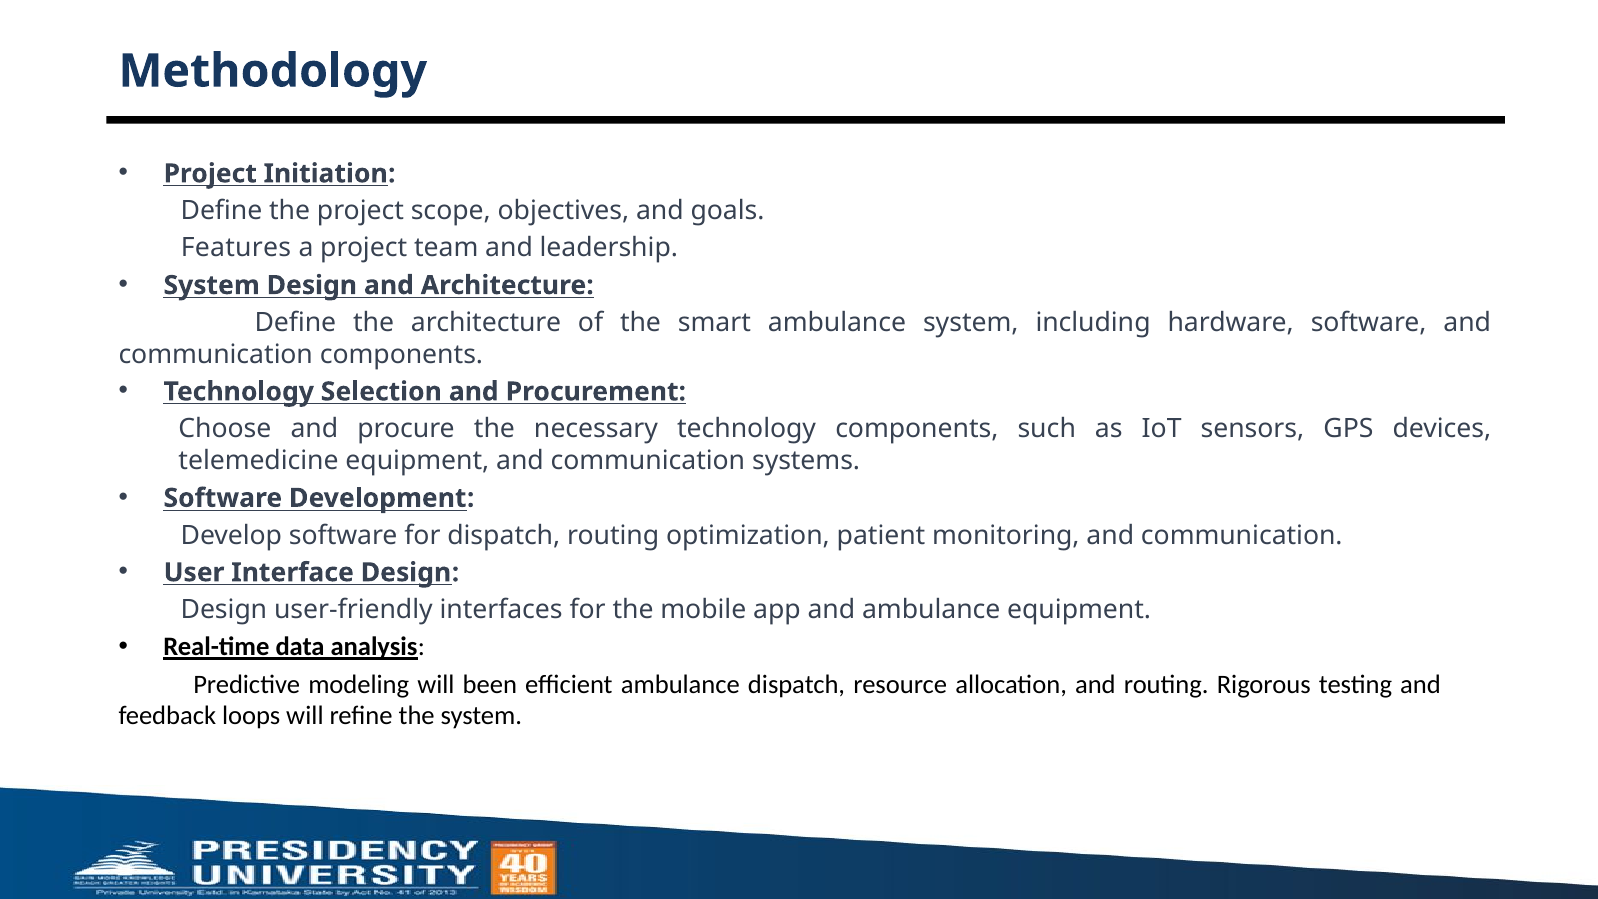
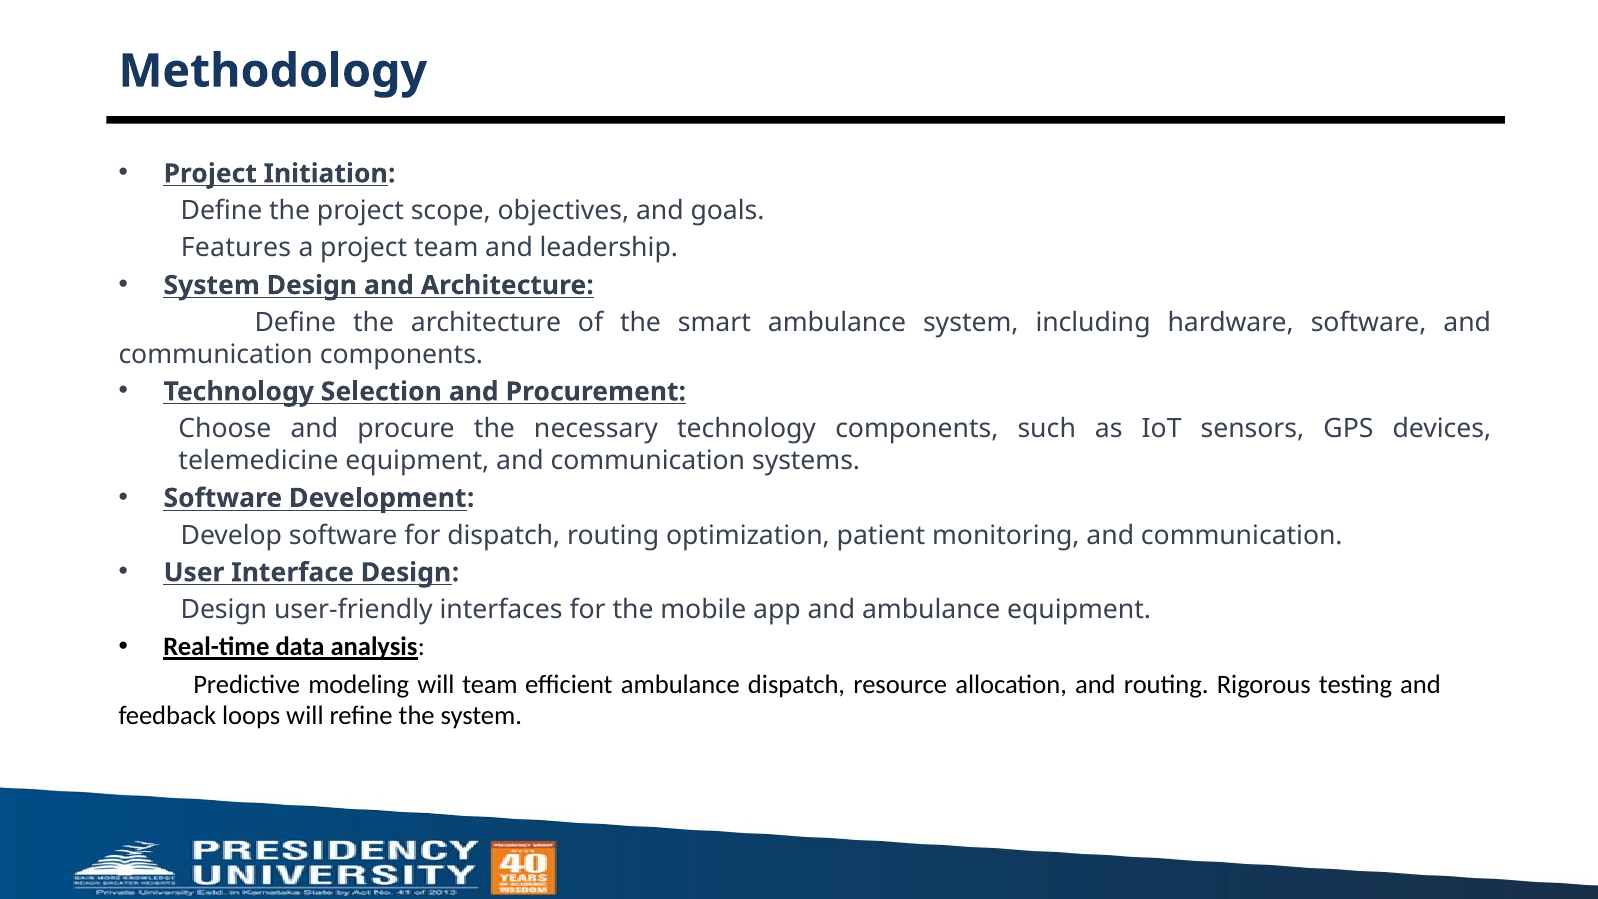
will been: been -> team
